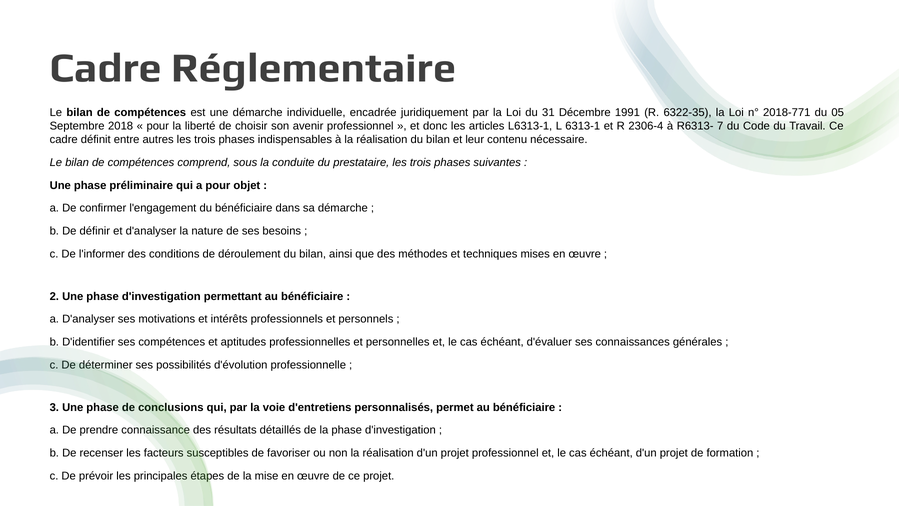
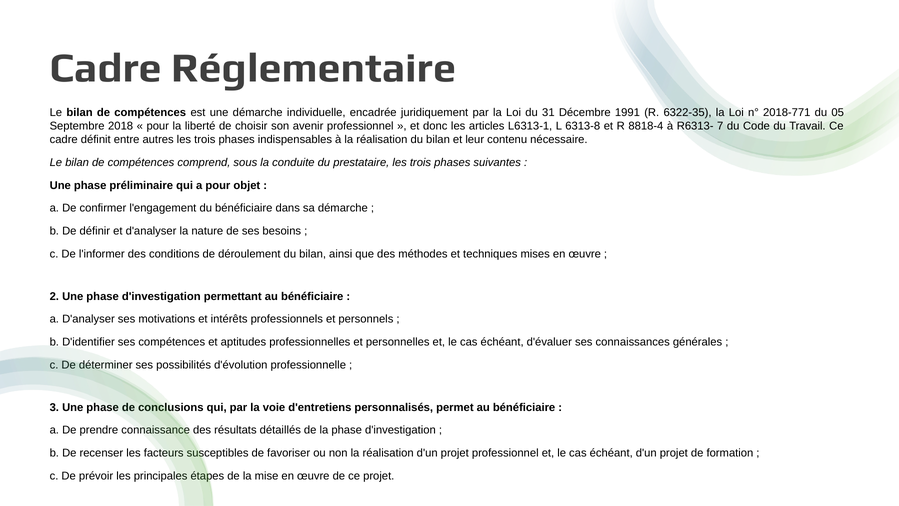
6313-1: 6313-1 -> 6313-8
2306-4: 2306-4 -> 8818-4
